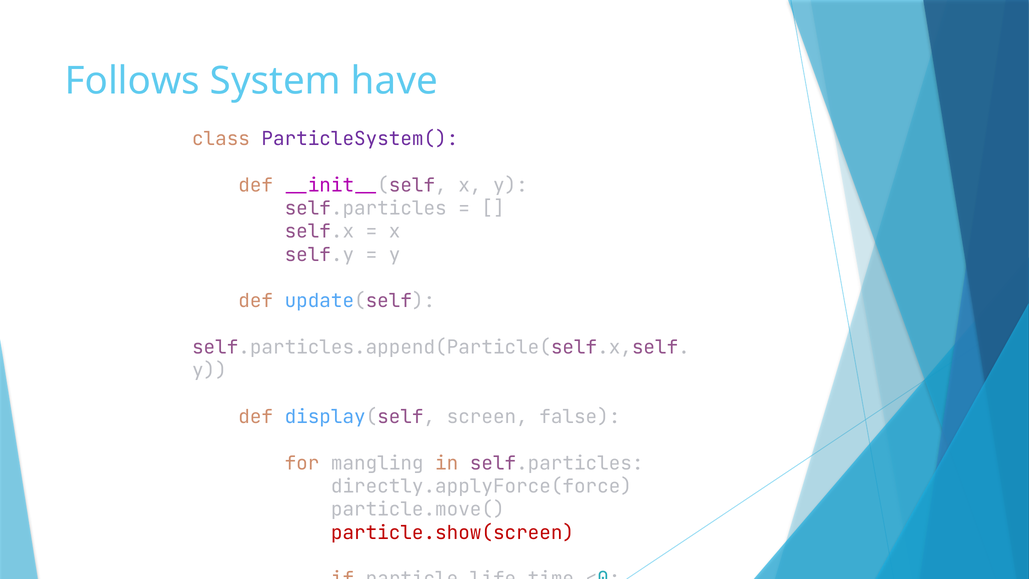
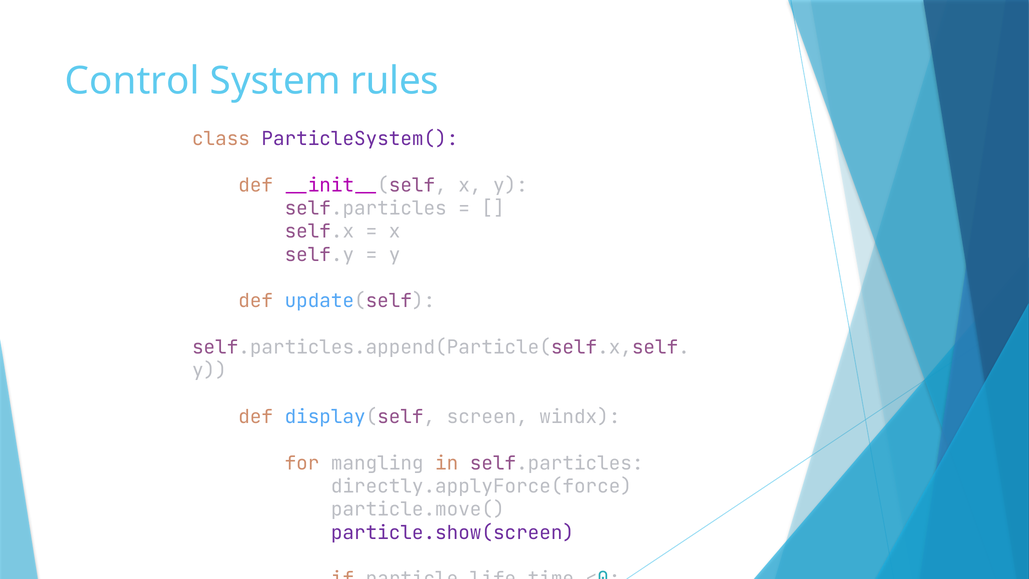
Follows: Follows -> Control
have: have -> rules
false: false -> windx
particle.show(screen colour: red -> purple
